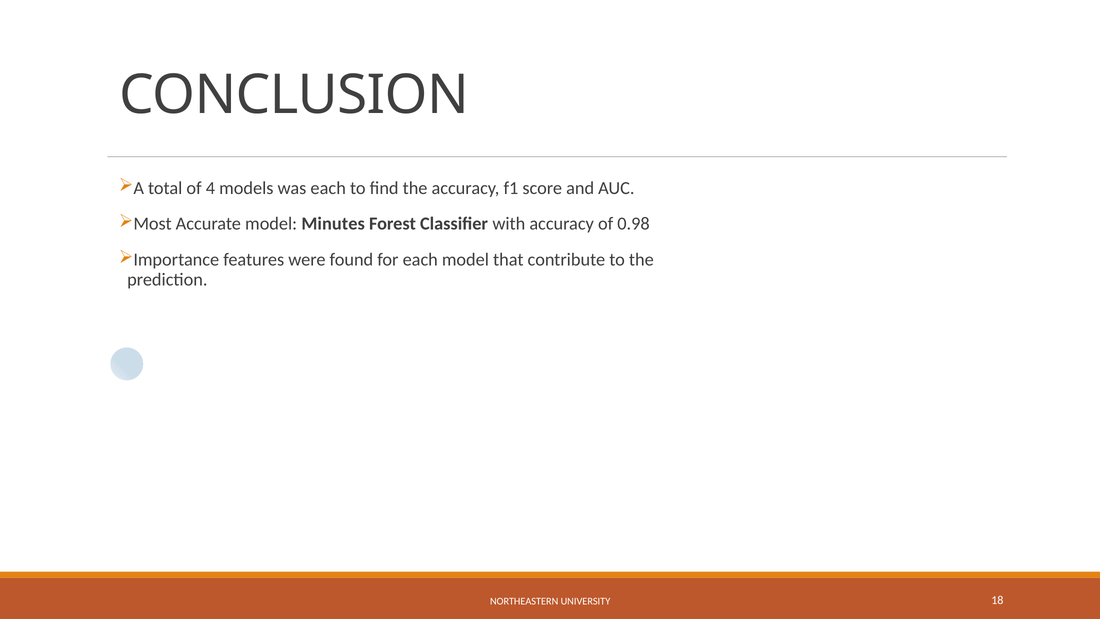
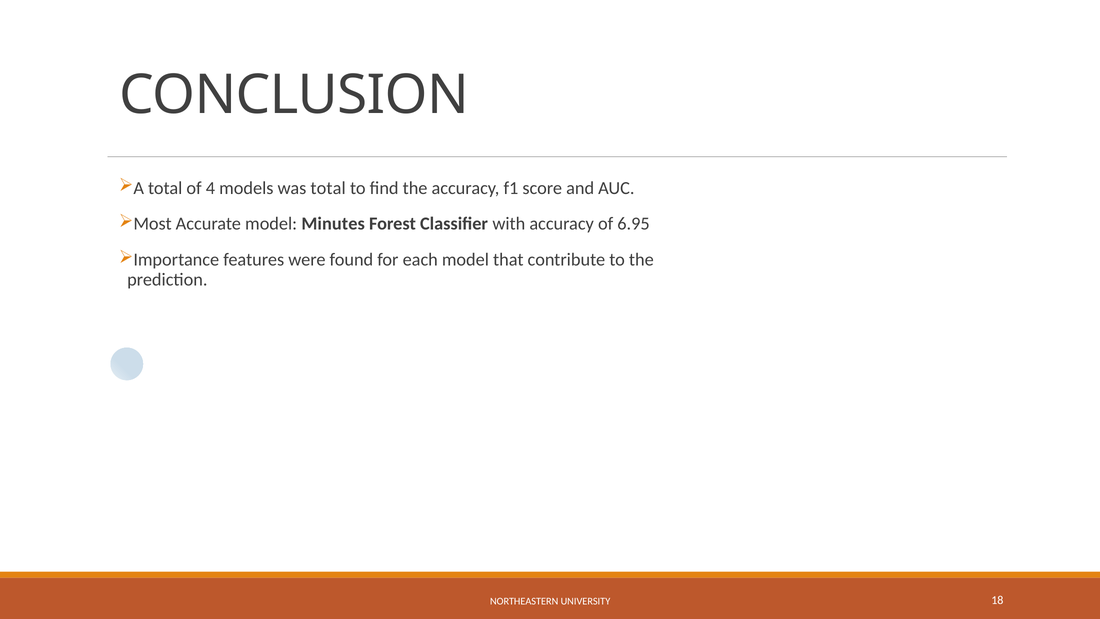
was each: each -> total
0.98: 0.98 -> 6.95
